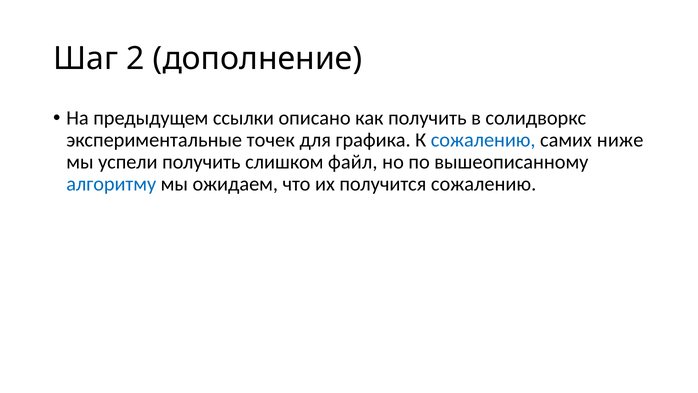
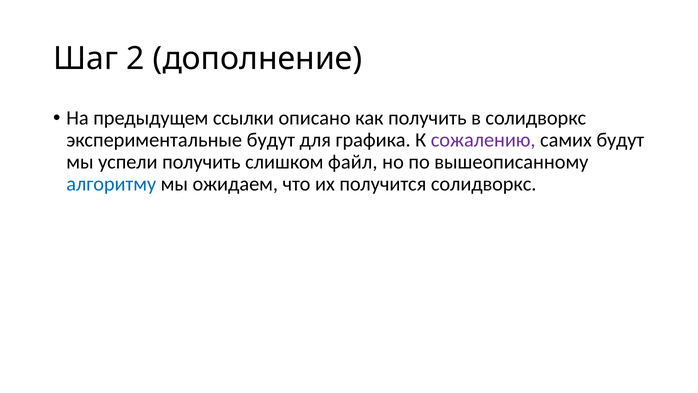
экспериментальные точек: точек -> будут
сожалению at (483, 140) colour: blue -> purple
самих ниже: ниже -> будут
получится сожалению: сожалению -> солидворкс
